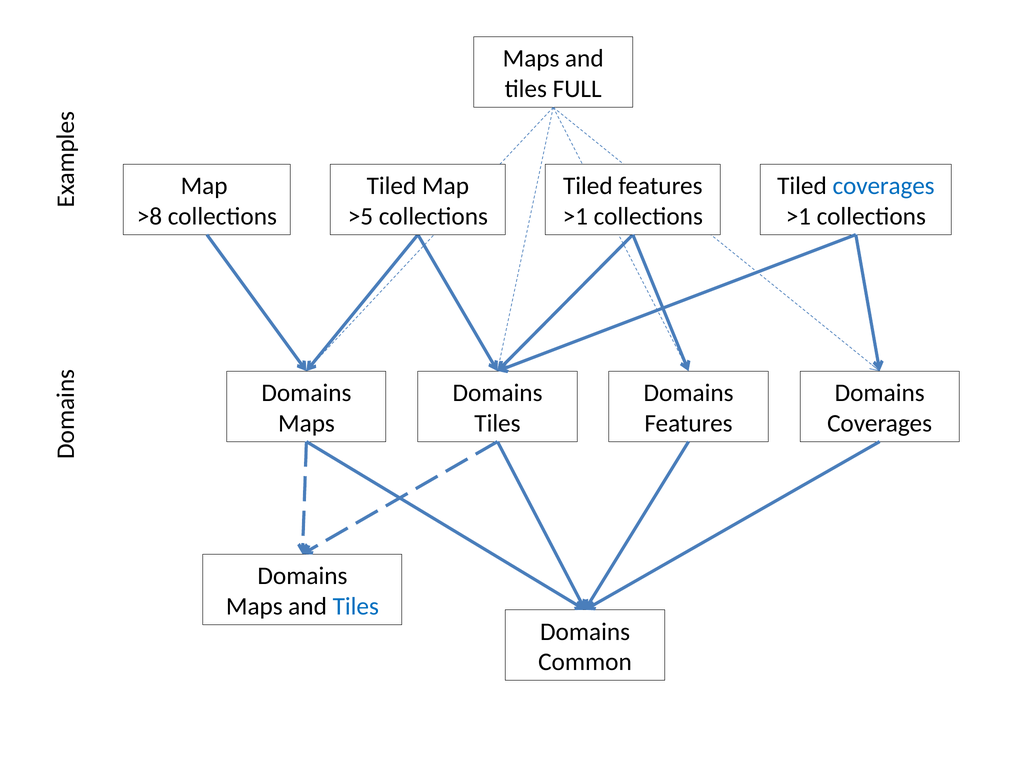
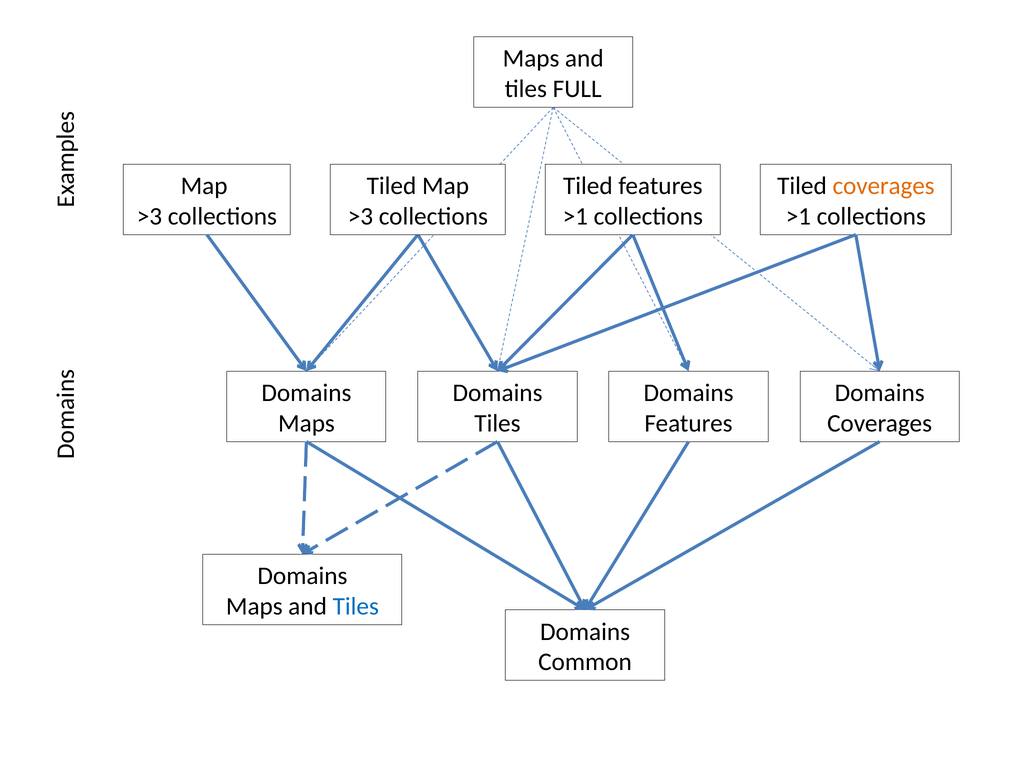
coverages at (884, 186) colour: blue -> orange
>8 at (149, 216): >8 -> >3
>5 at (360, 216): >5 -> >3
